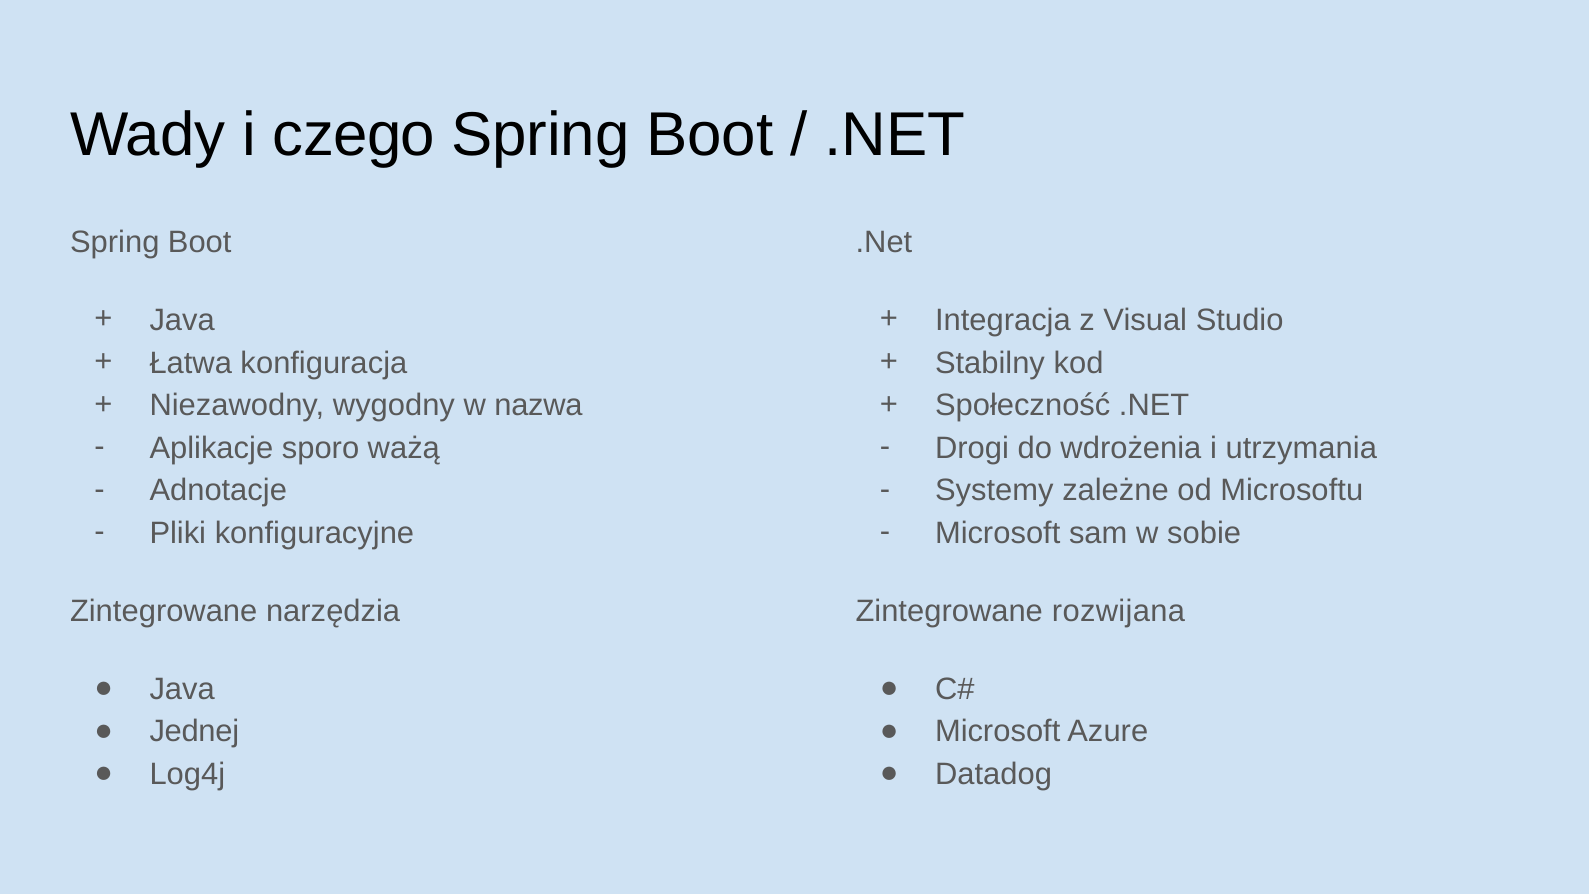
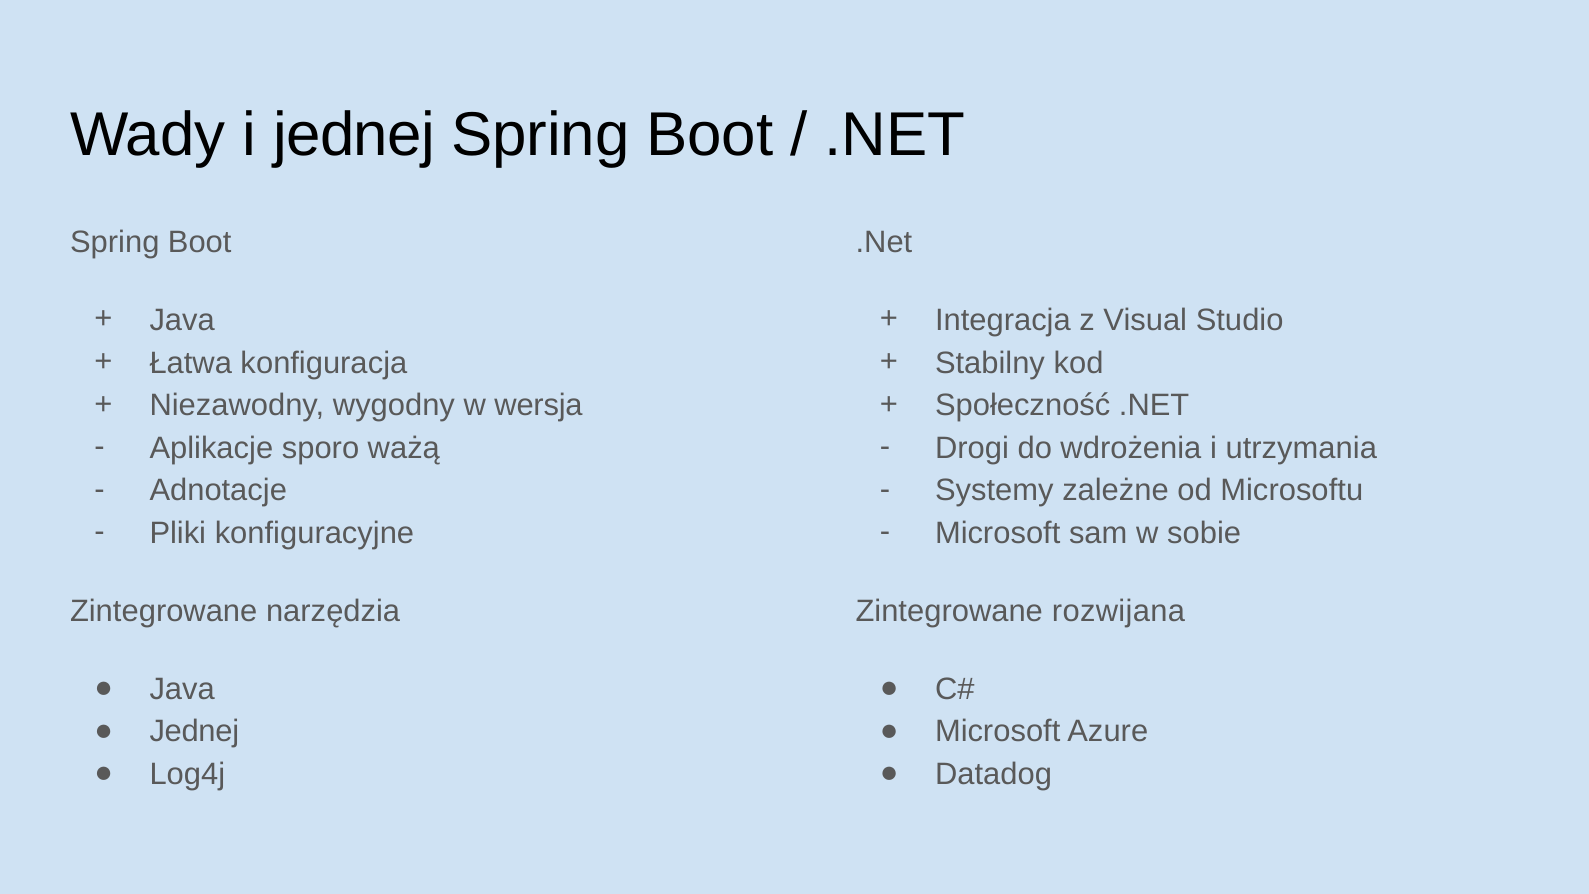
i czego: czego -> jednej
nazwa: nazwa -> wersja
